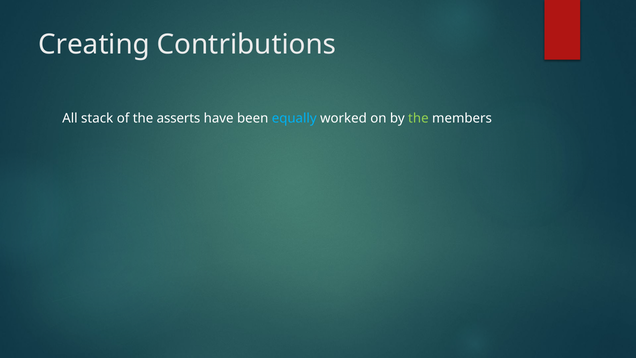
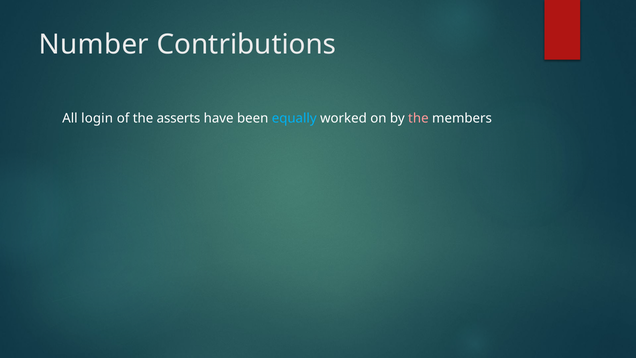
Creating: Creating -> Number
stack: stack -> login
the at (418, 118) colour: light green -> pink
